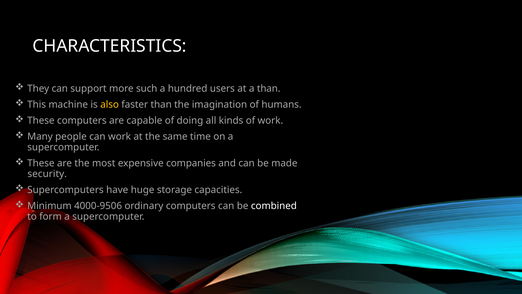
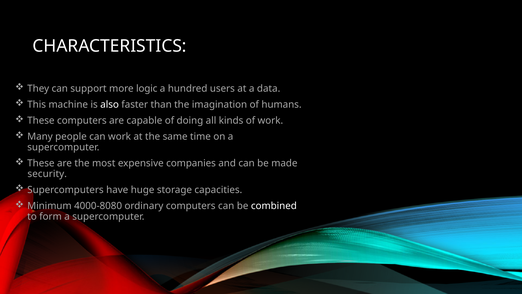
such: such -> logic
a than: than -> data
also colour: yellow -> white
4000-9506: 4000-9506 -> 4000-8080
